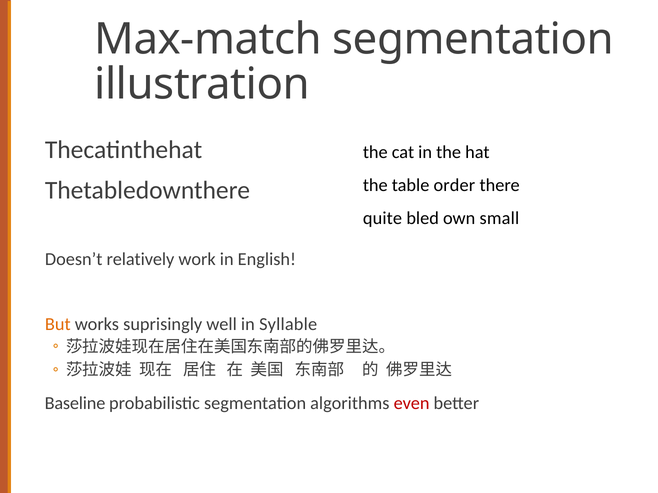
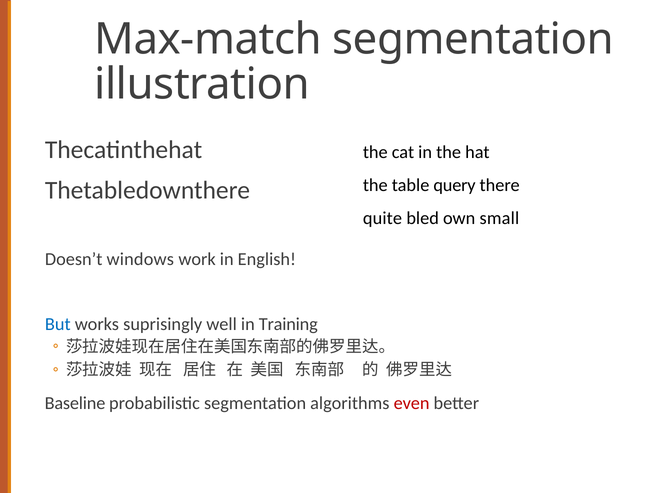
order: order -> query
relatively: relatively -> windows
But colour: orange -> blue
Syllable: Syllable -> Training
